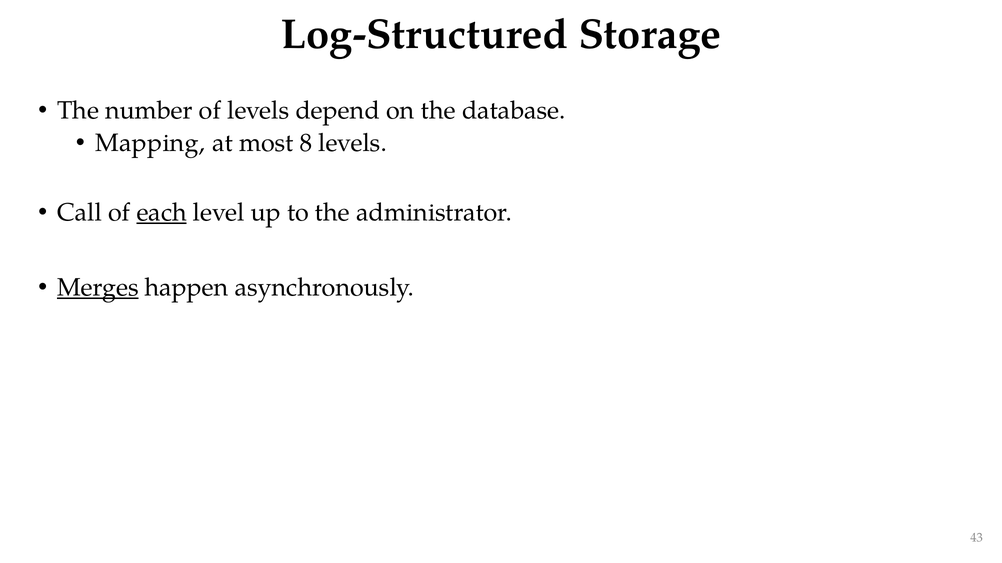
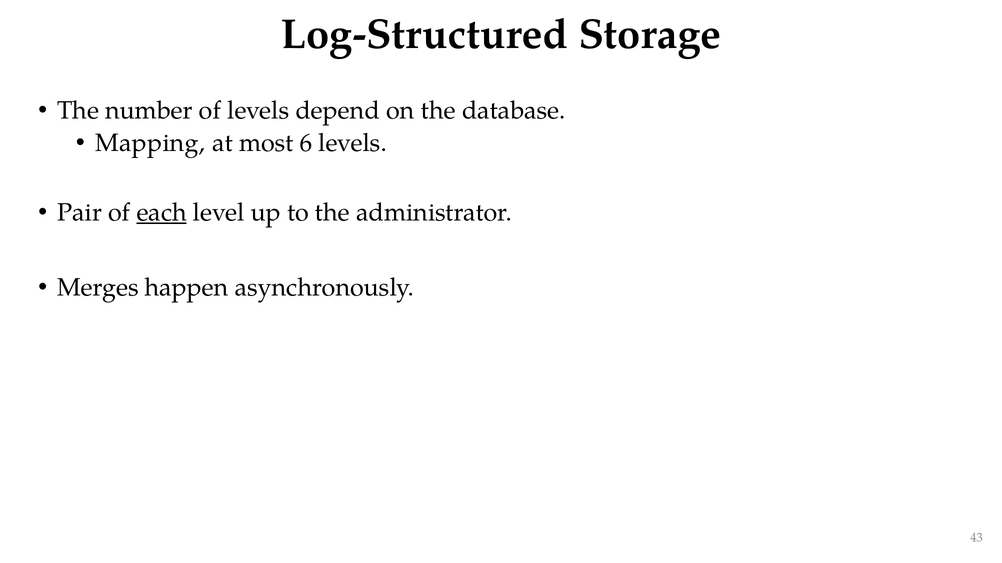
8: 8 -> 6
Call: Call -> Pair
Merges underline: present -> none
